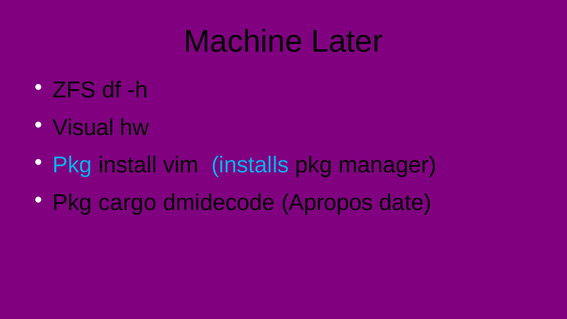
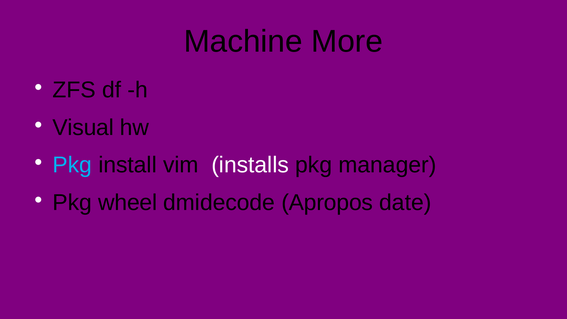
Later: Later -> More
installs colour: light blue -> white
cargo: cargo -> wheel
